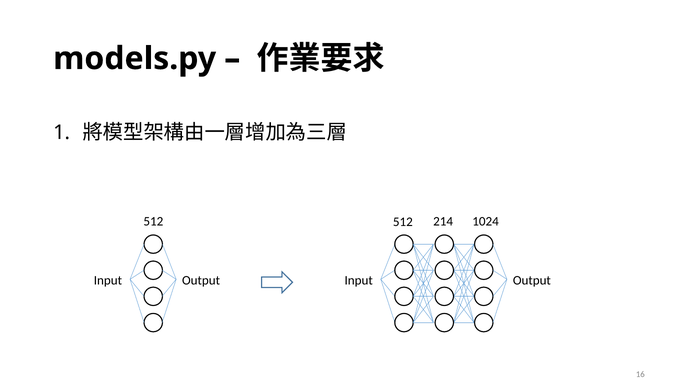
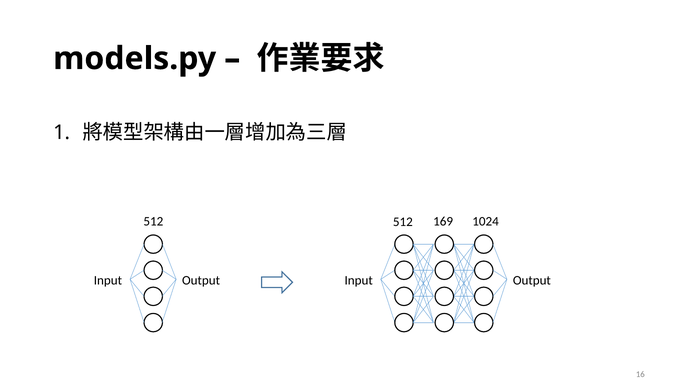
214: 214 -> 169
